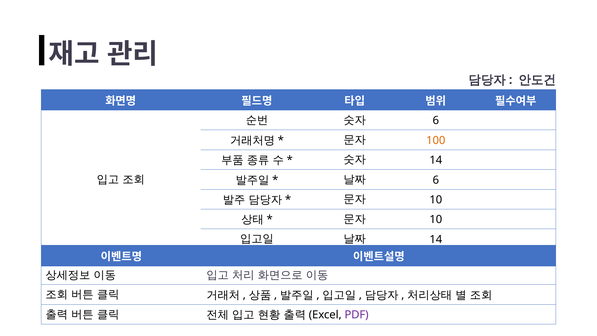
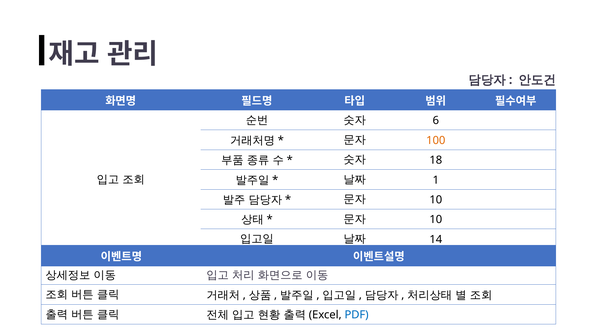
14 at (436, 160): 14 -> 18
6 at (436, 180): 6 -> 1
PDF colour: purple -> blue
